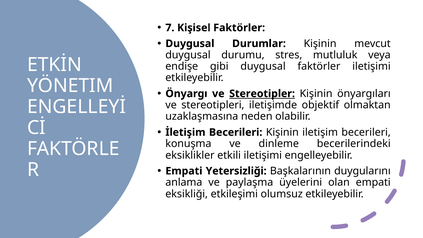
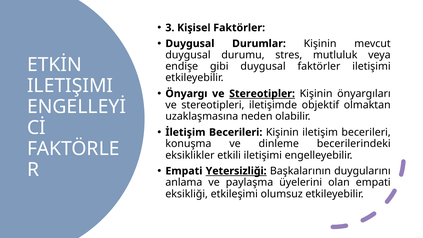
7: 7 -> 3
YÖNETIM at (70, 86): YÖNETIM -> ILETIŞIMI
Yetersizliği underline: none -> present
